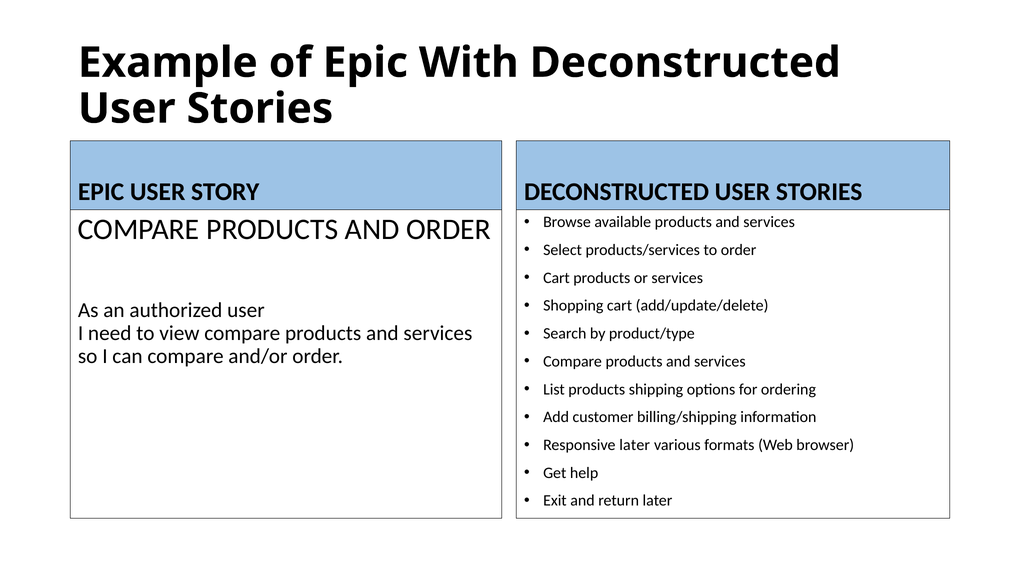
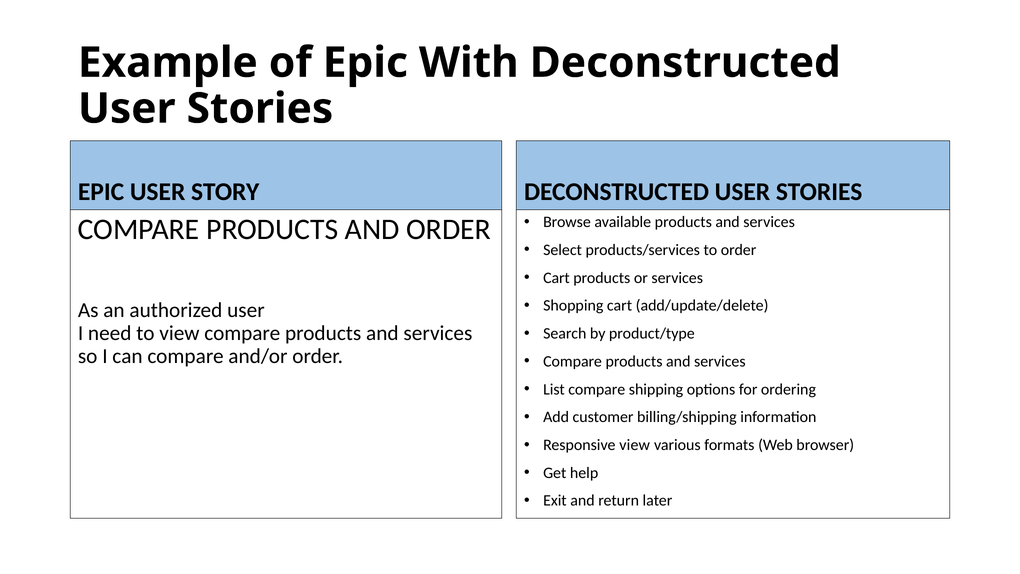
List products: products -> compare
Responsive later: later -> view
